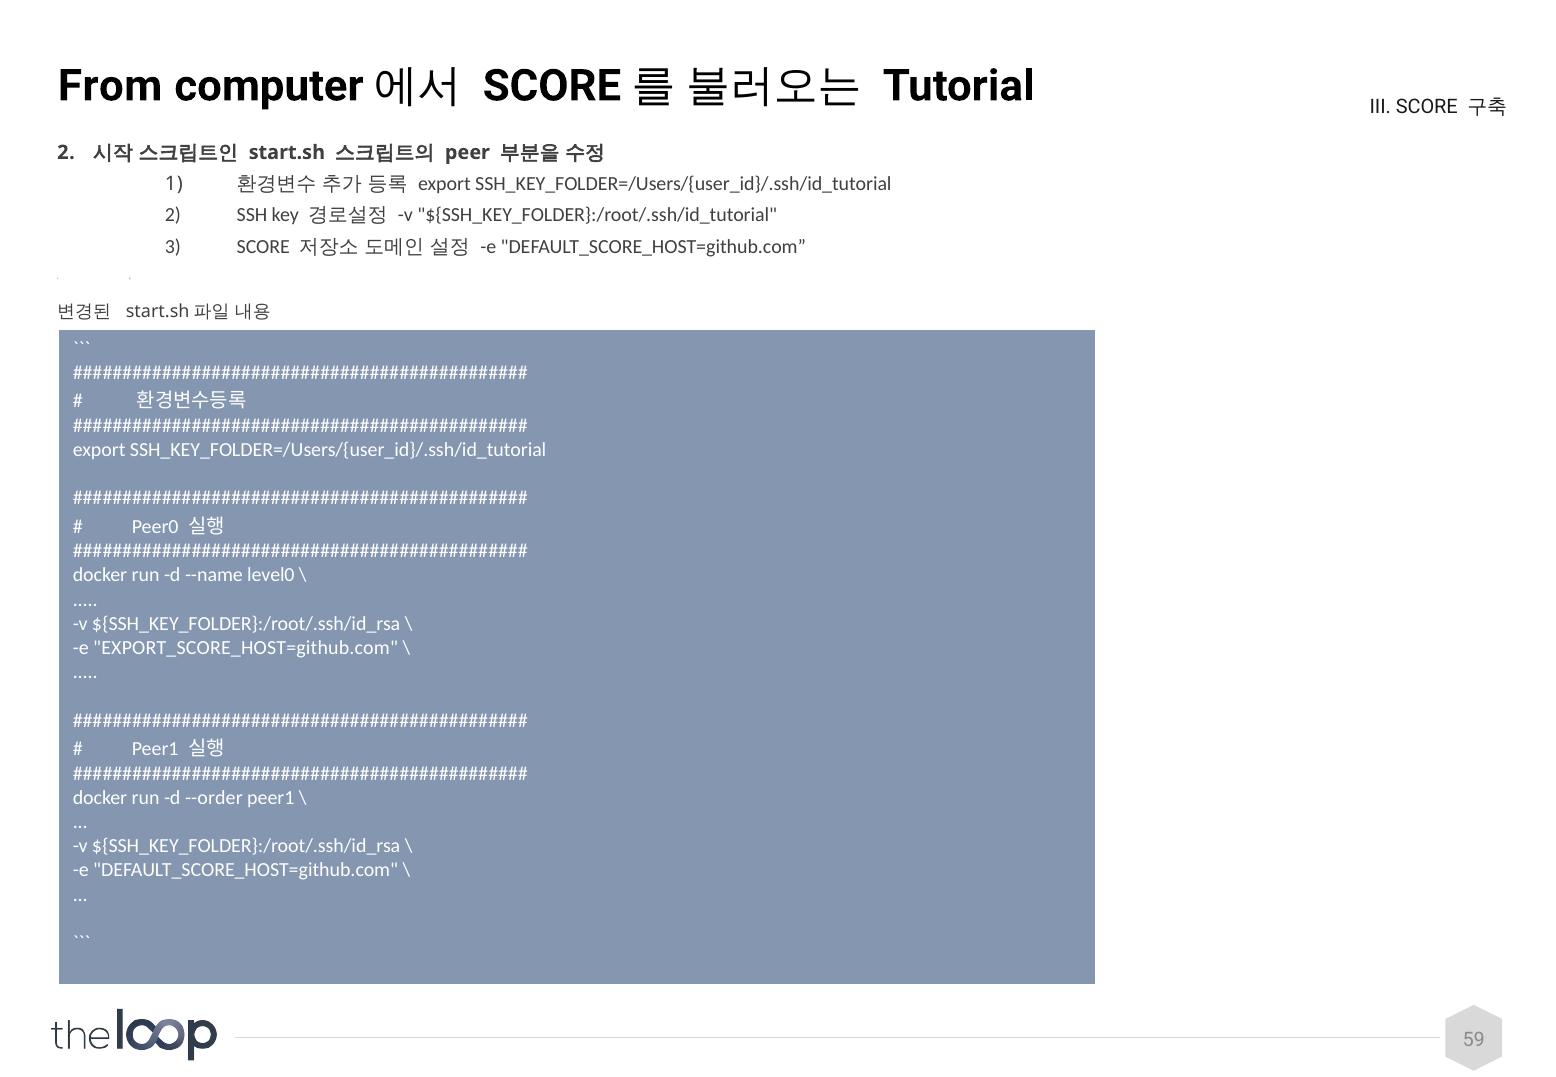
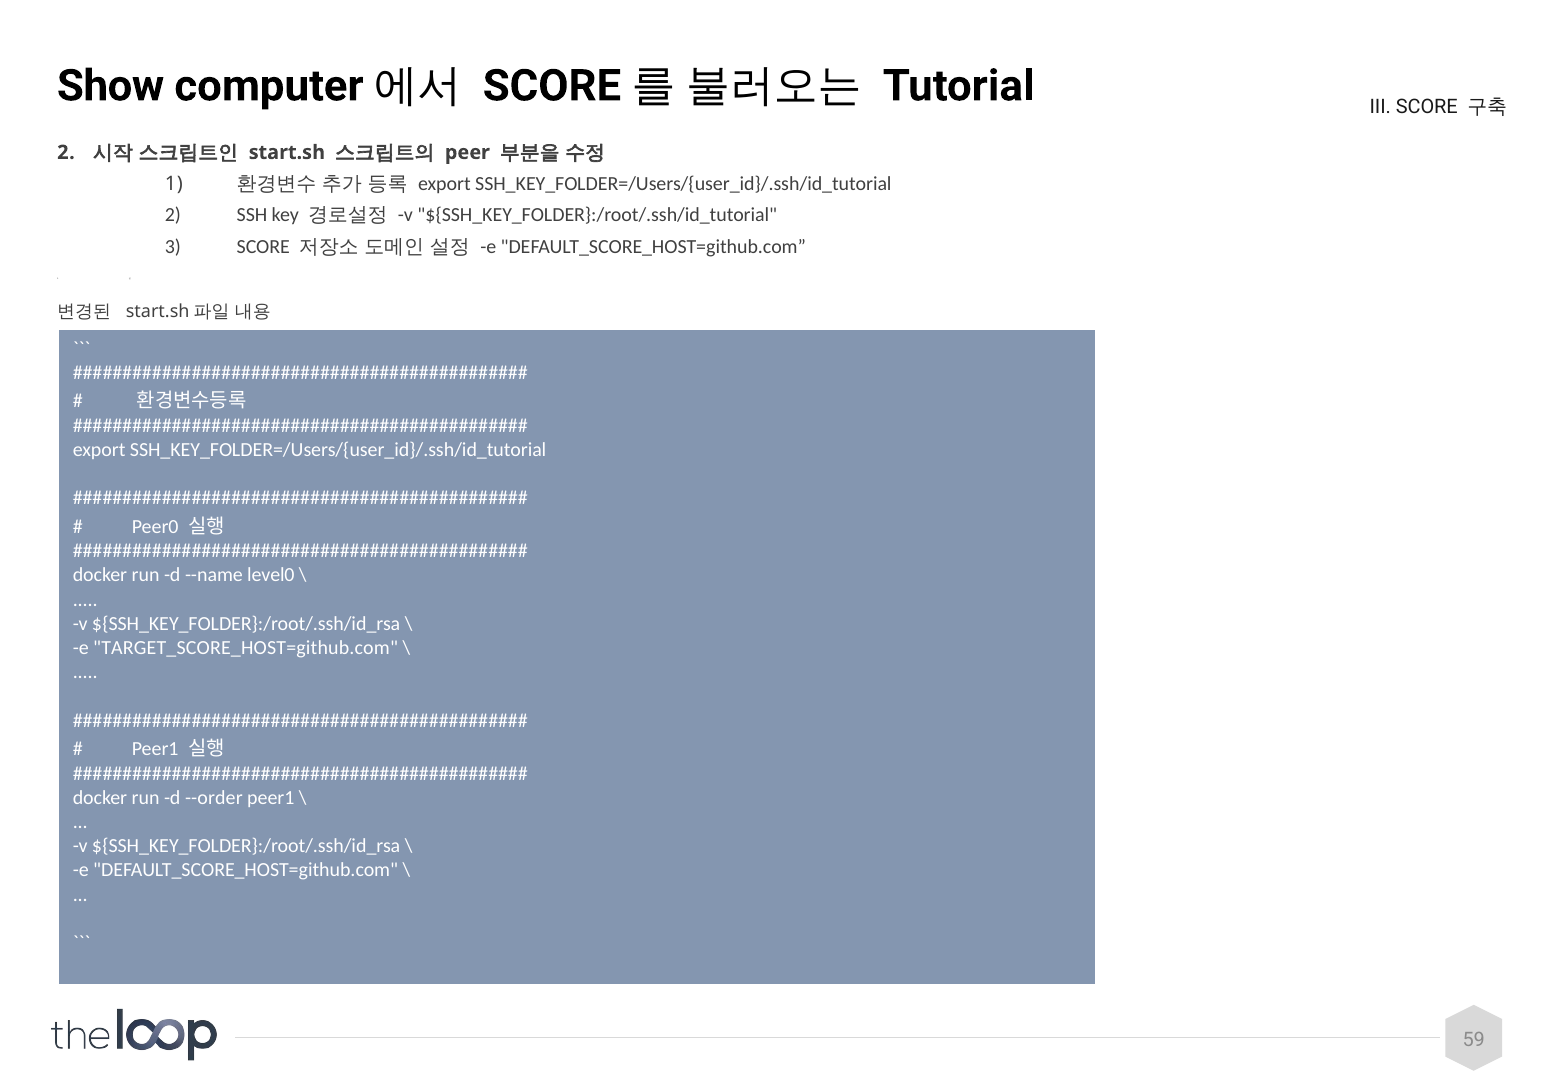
From: From -> Show
EXPORT_SCORE_HOST=github.com: EXPORT_SCORE_HOST=github.com -> TARGET_SCORE_HOST=github.com
